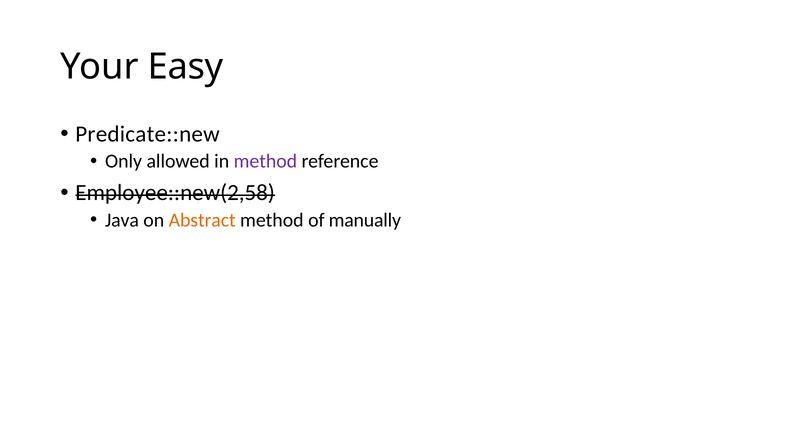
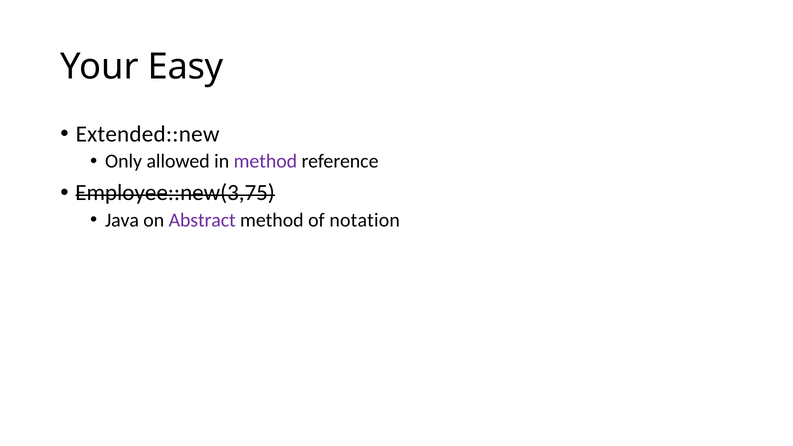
Predicate::new: Predicate::new -> Extended::new
Employee::new(2,58: Employee::new(2,58 -> Employee::new(3,75
Abstract colour: orange -> purple
manually: manually -> notation
